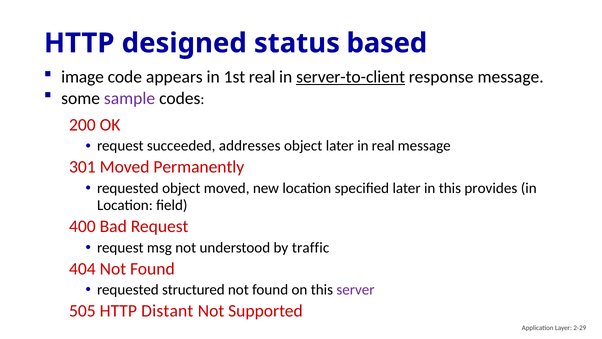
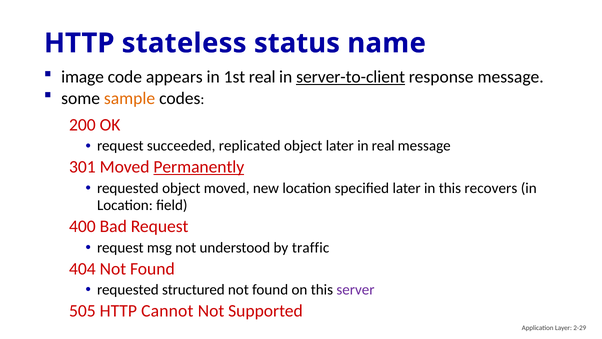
designed: designed -> stateless
based: based -> name
sample colour: purple -> orange
addresses: addresses -> replicated
Permanently underline: none -> present
provides: provides -> recovers
Distant: Distant -> Cannot
